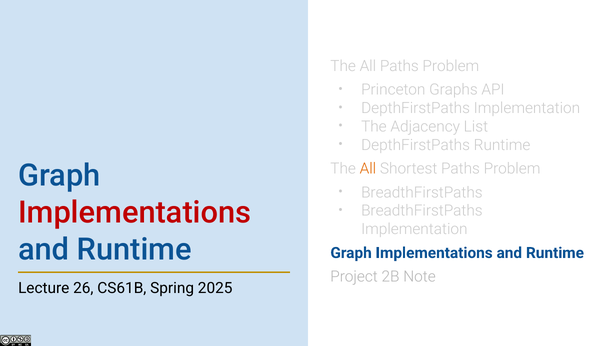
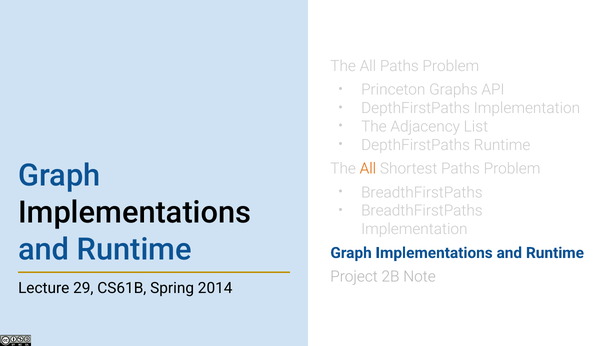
Implementations at (135, 213) colour: red -> black
26: 26 -> 29
2025: 2025 -> 2014
